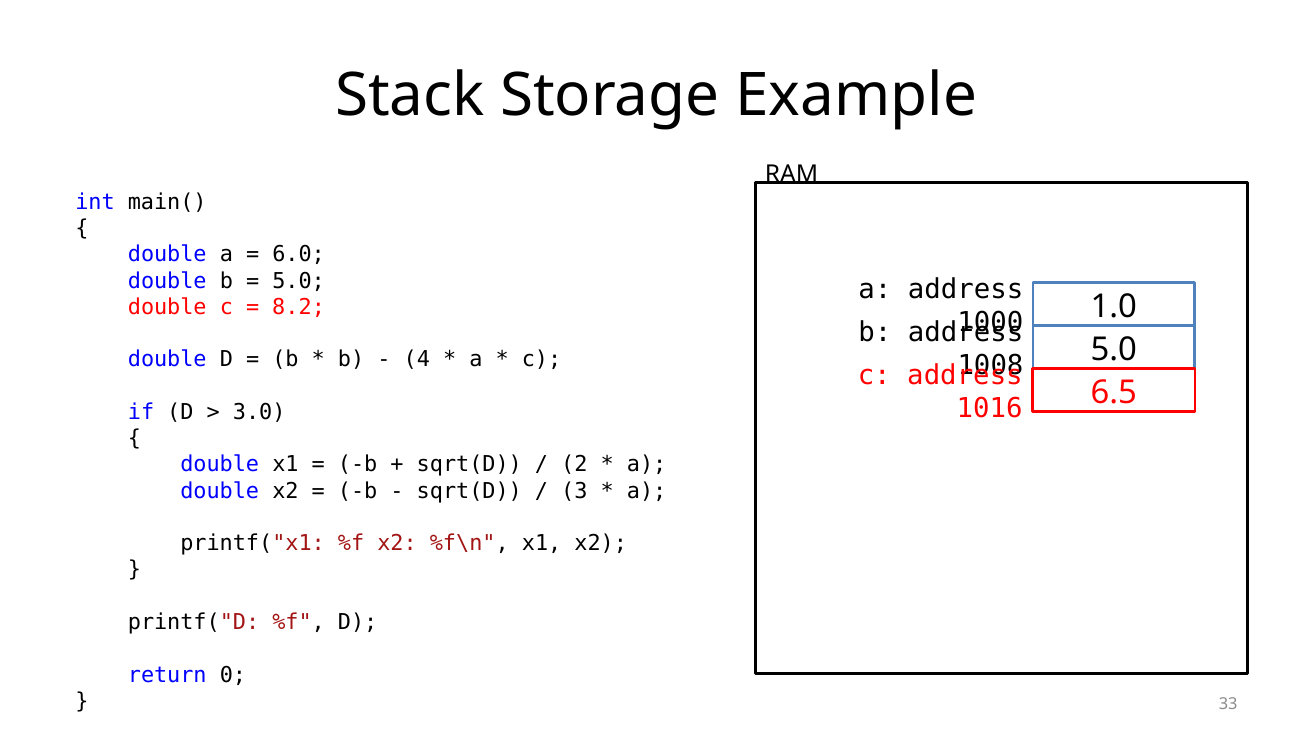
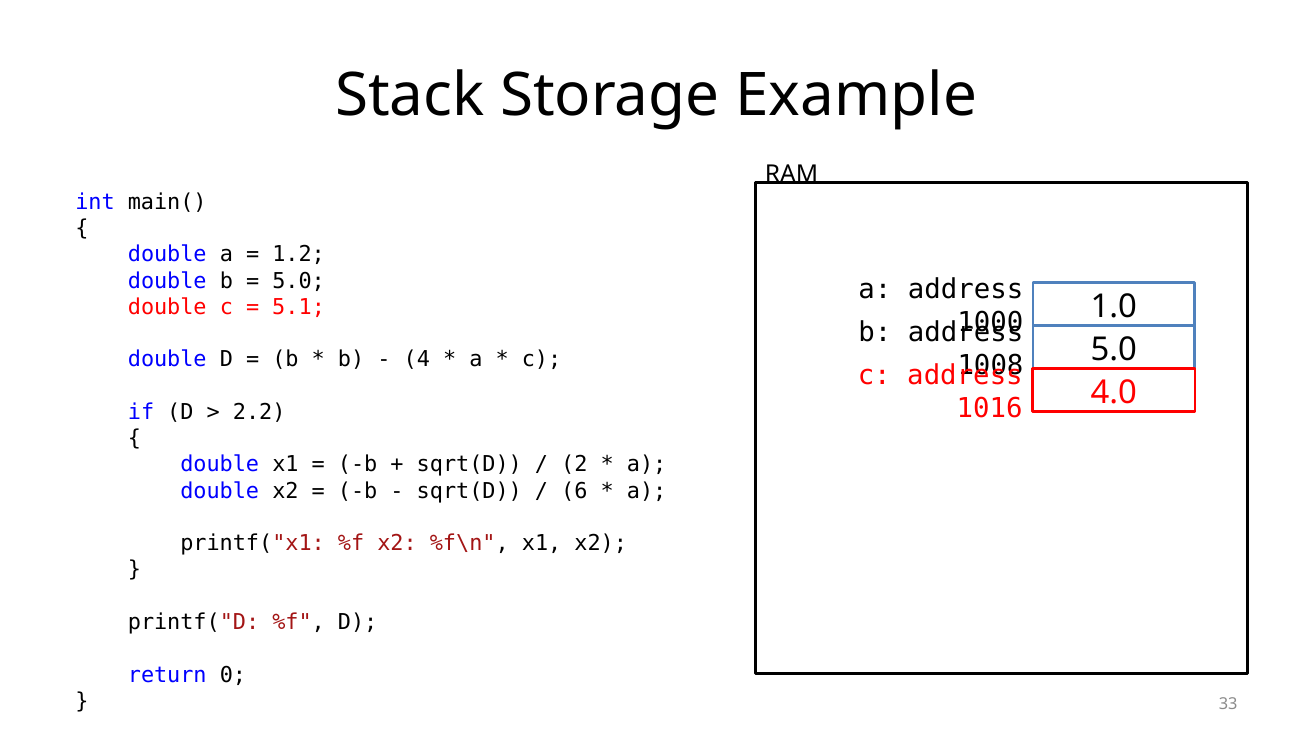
6.0: 6.0 -> 1.2
8.2: 8.2 -> 5.1
6.5: 6.5 -> 4.0
3.0: 3.0 -> 2.2
3: 3 -> 6
